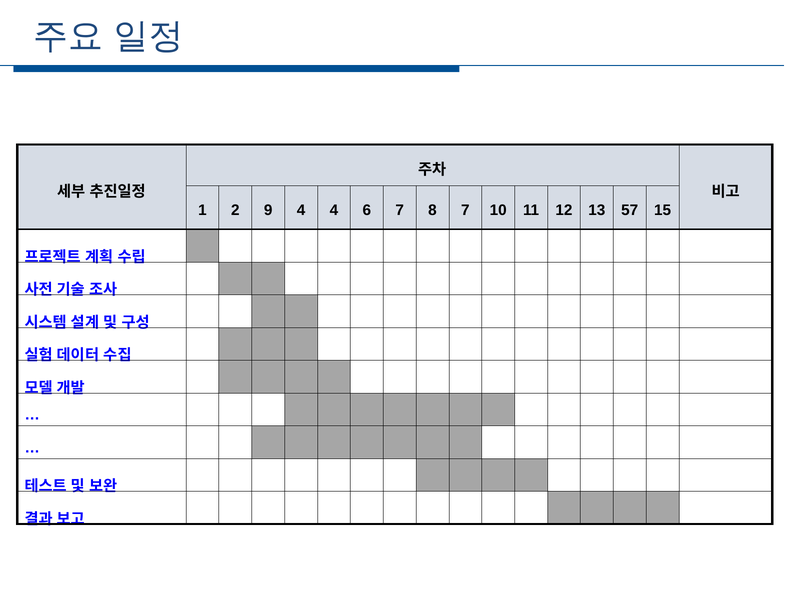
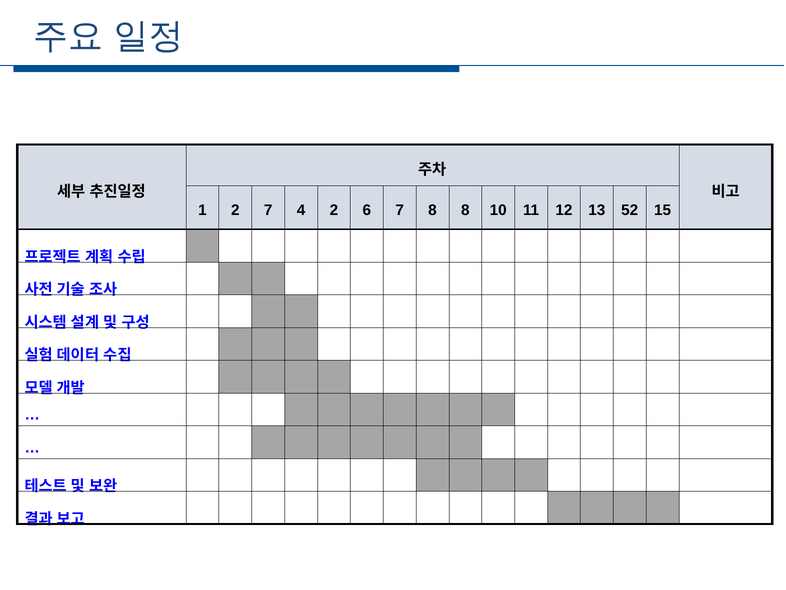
2 9: 9 -> 7
4 4: 4 -> 2
8 7: 7 -> 8
57: 57 -> 52
